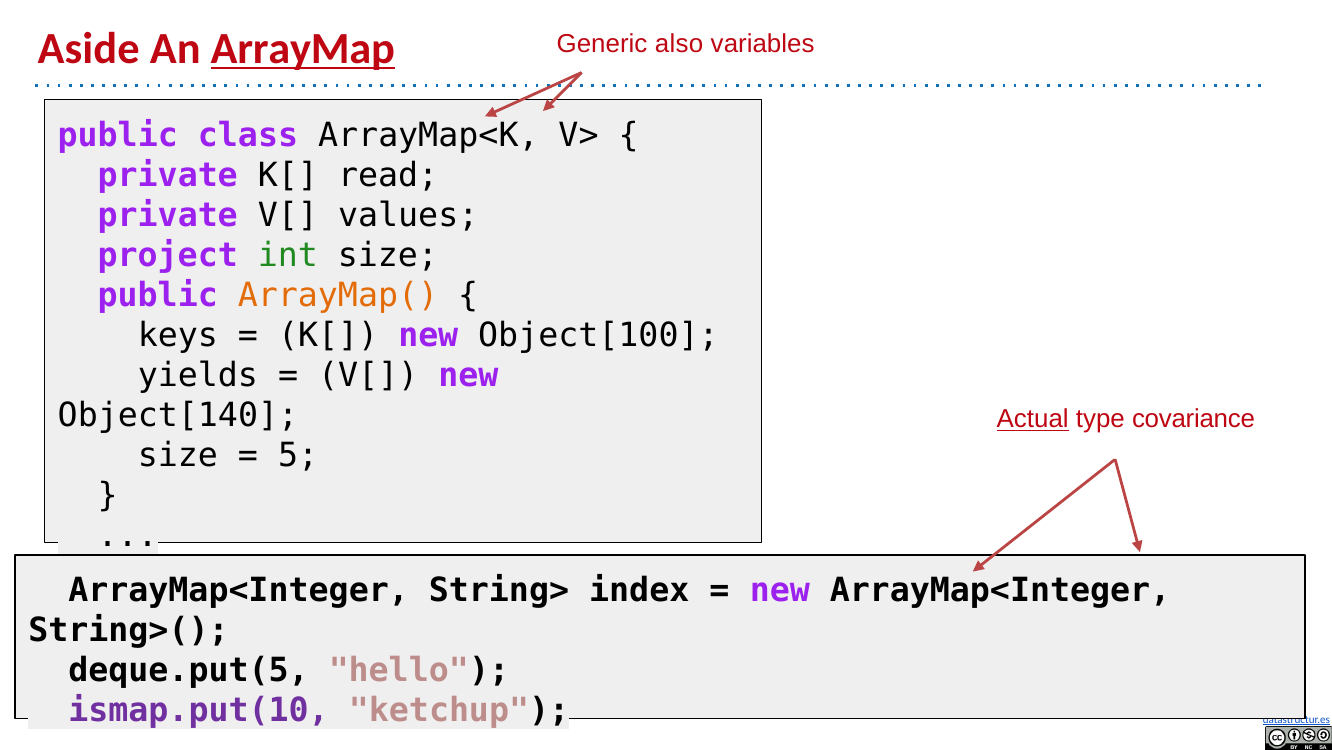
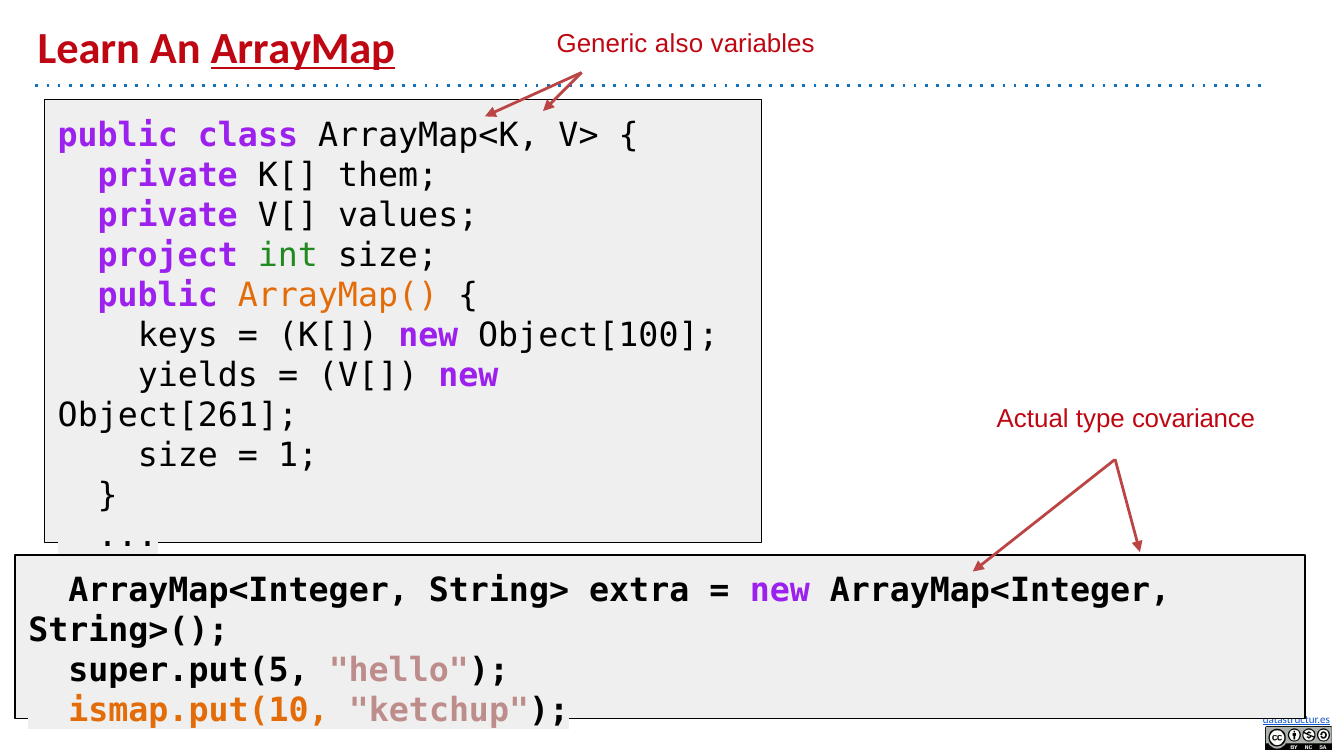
Aside: Aside -> Learn
read: read -> them
Object[140: Object[140 -> Object[261
Actual underline: present -> none
5: 5 -> 1
index: index -> extra
deque.put(5: deque.put(5 -> super.put(5
ismap.put(10 colour: purple -> orange
